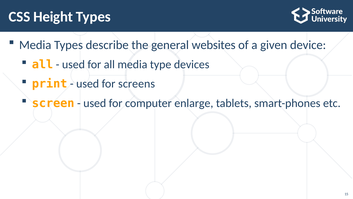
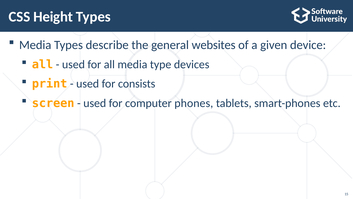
screens: screens -> consists
enlarge: enlarge -> phones
